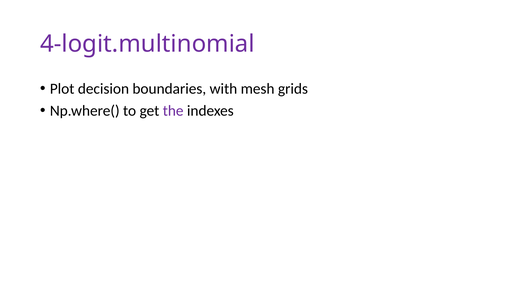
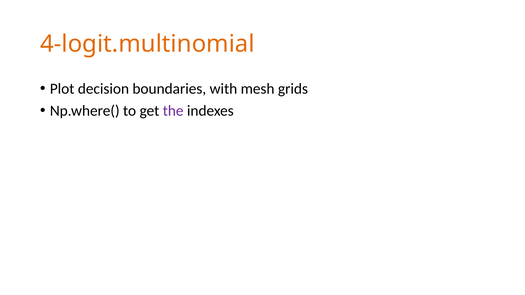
4-logit.multinomial colour: purple -> orange
